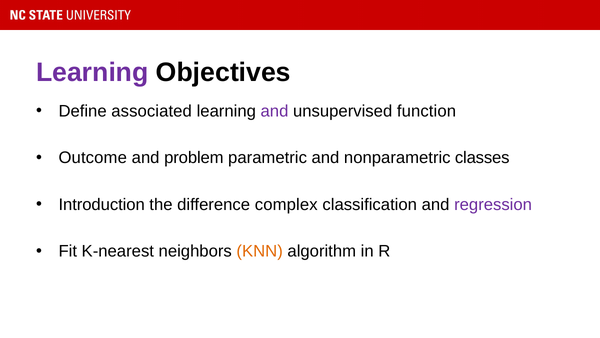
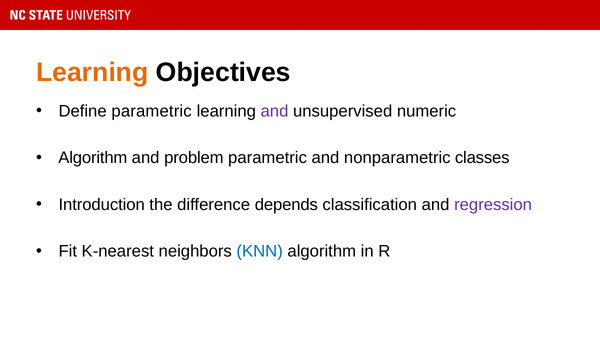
Learning at (92, 72) colour: purple -> orange
Define associated: associated -> parametric
function: function -> numeric
Outcome at (93, 158): Outcome -> Algorithm
complex: complex -> depends
KNN colour: orange -> blue
